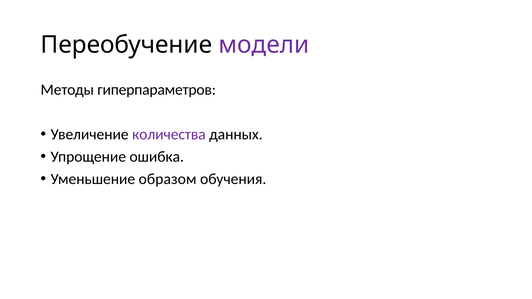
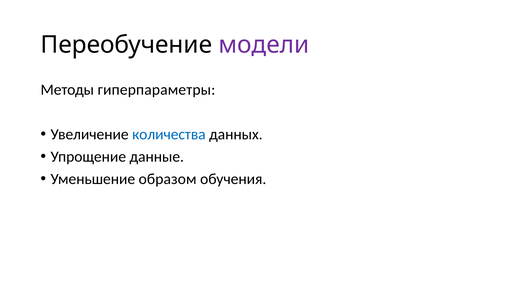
гиперпараметров: гиперпараметров -> гиперпараметры
количества colour: purple -> blue
ошибка: ошибка -> данные
